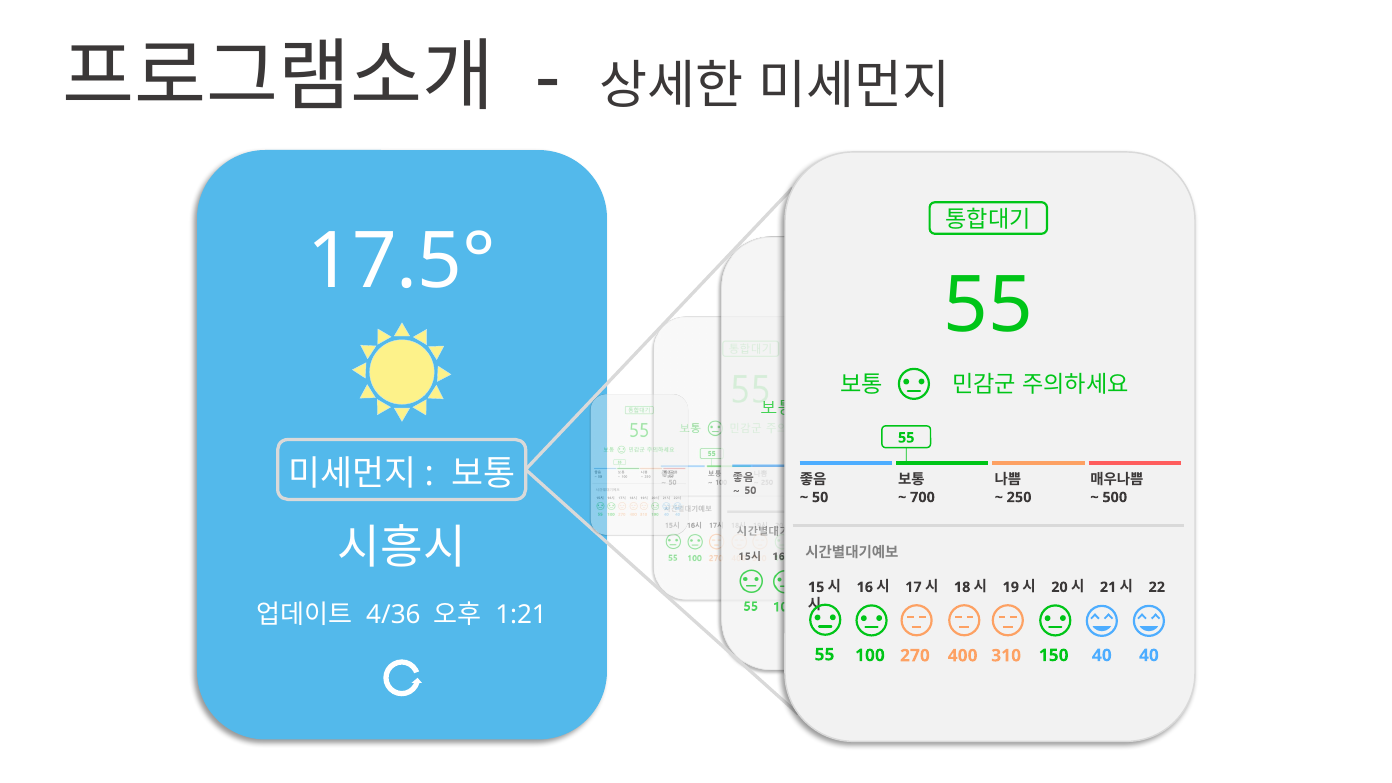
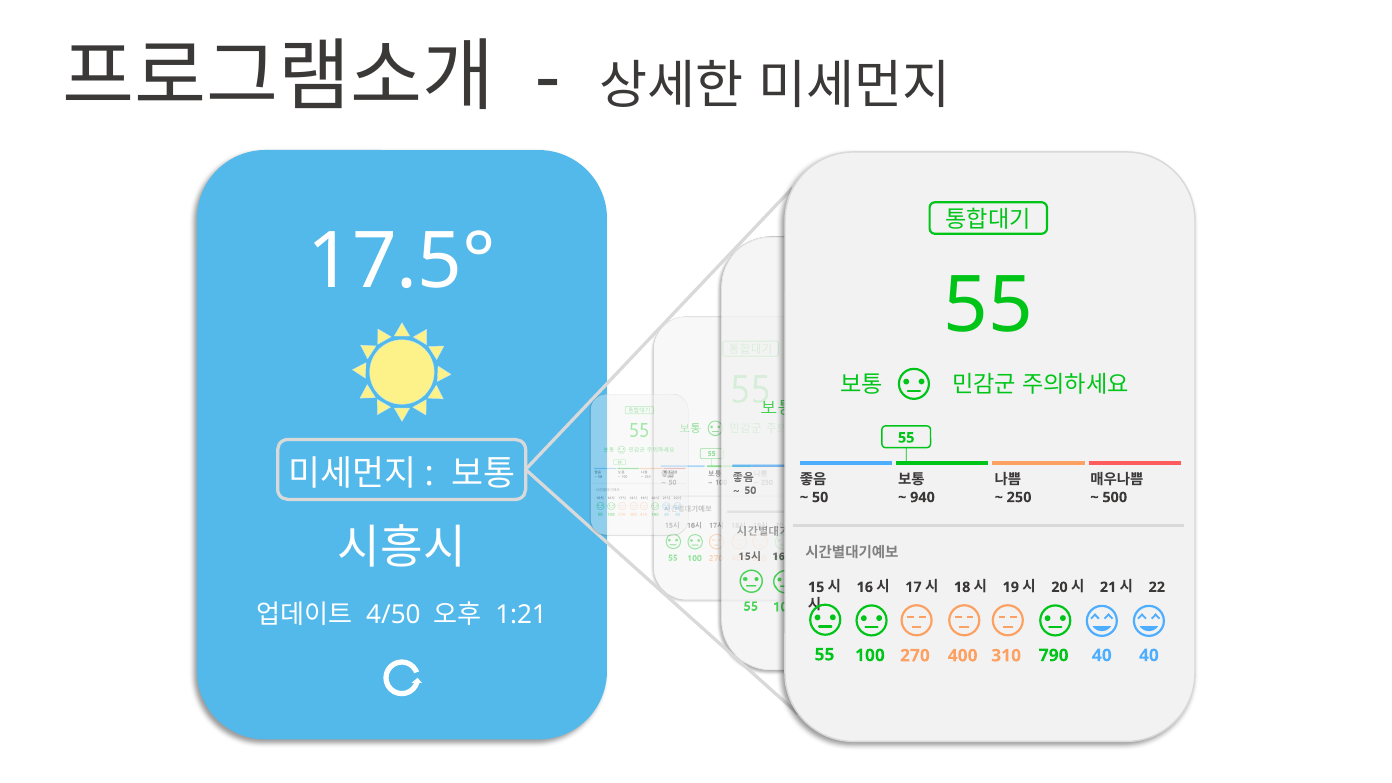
700: 700 -> 940
4/36: 4/36 -> 4/50
150: 150 -> 790
